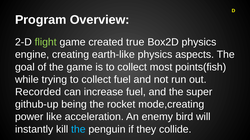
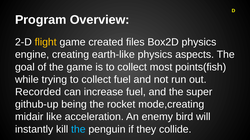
flight colour: light green -> yellow
true: true -> files
power: power -> midair
